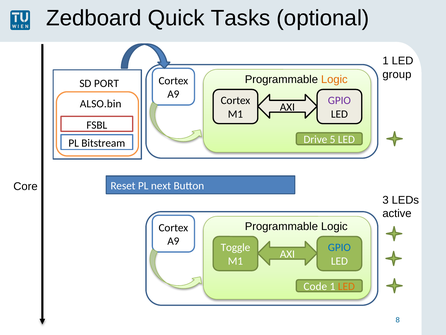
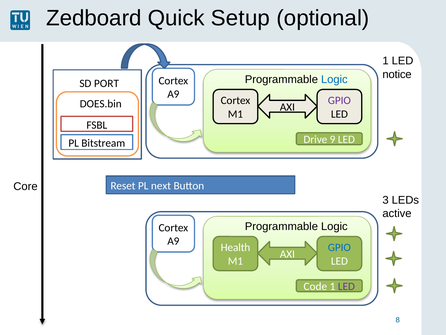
Tasks: Tasks -> Setup
group: group -> notice
Logic at (334, 79) colour: orange -> blue
ALSO.bin: ALSO.bin -> DOES.bin
5: 5 -> 9
Toggle: Toggle -> Health
LED at (346, 286) colour: orange -> purple
